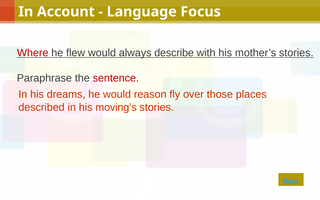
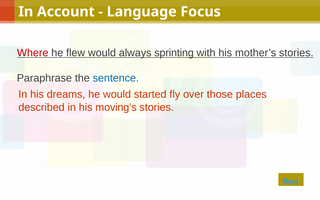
describe: describe -> sprinting
sentence colour: red -> blue
reason: reason -> started
